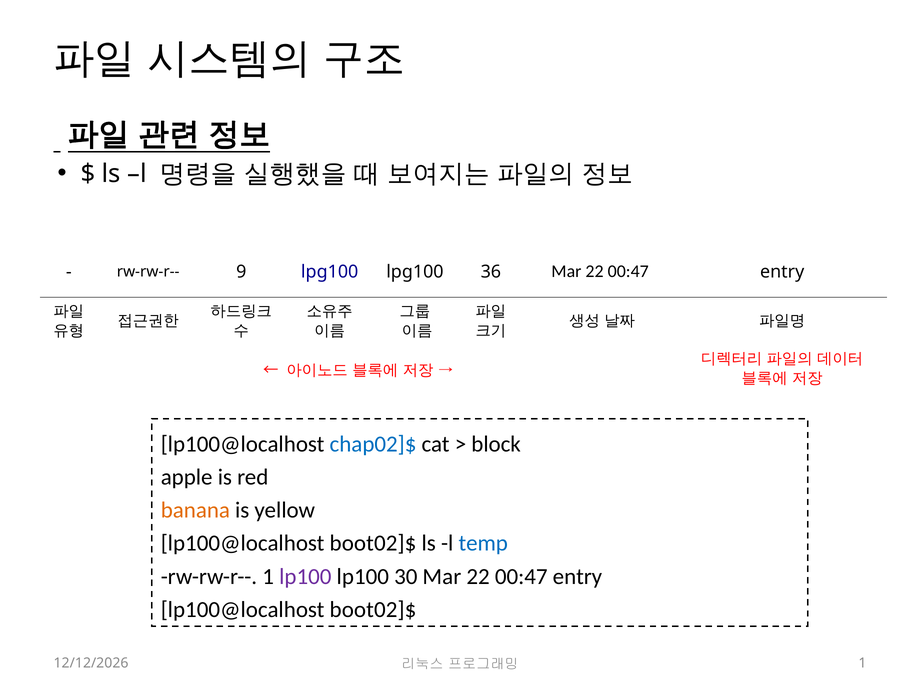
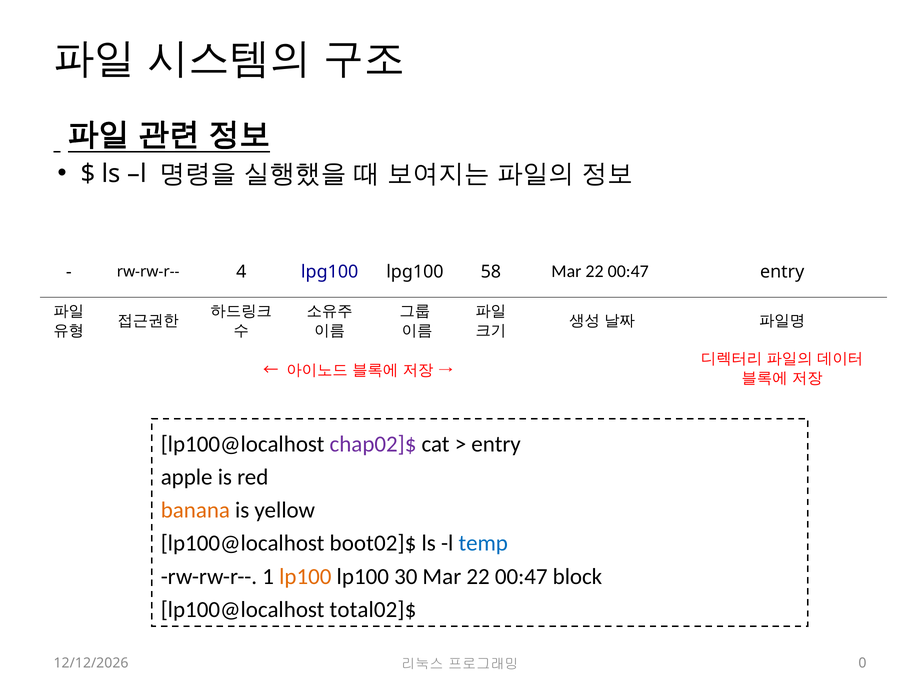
9: 9 -> 4
36: 36 -> 58
chap02]$ colour: blue -> purple
block at (496, 444): block -> entry
lp100 at (305, 576) colour: purple -> orange
entry at (577, 576): entry -> block
boot02]$ at (373, 610): boot02]$ -> total02]$
1 at (862, 663): 1 -> 0
